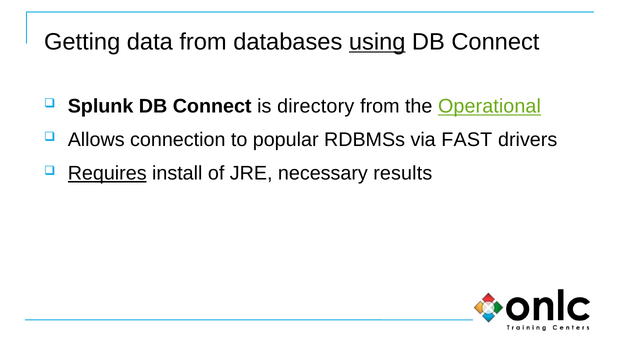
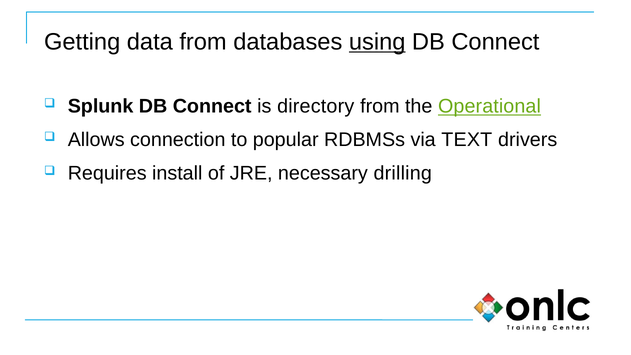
FAST: FAST -> TEXT
Requires underline: present -> none
results: results -> drilling
